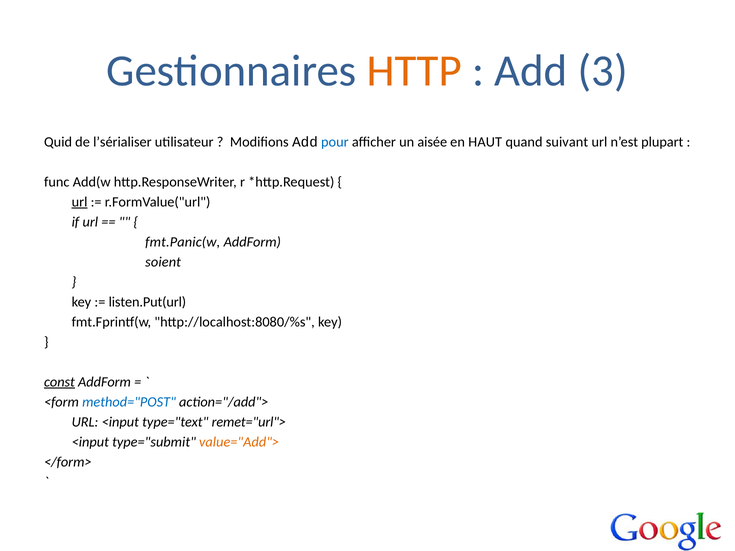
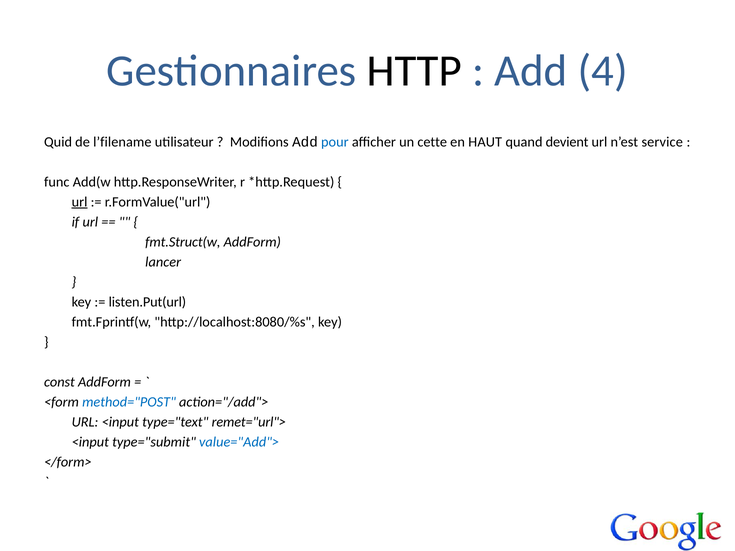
HTTP colour: orange -> black
3: 3 -> 4
l’sérialiser: l’sérialiser -> l’filename
aisée: aisée -> cette
suivant: suivant -> devient
plupart: plupart -> service
fmt.Panic(w: fmt.Panic(w -> fmt.Struct(w
soient: soient -> lancer
const underline: present -> none
value="Add"> colour: orange -> blue
